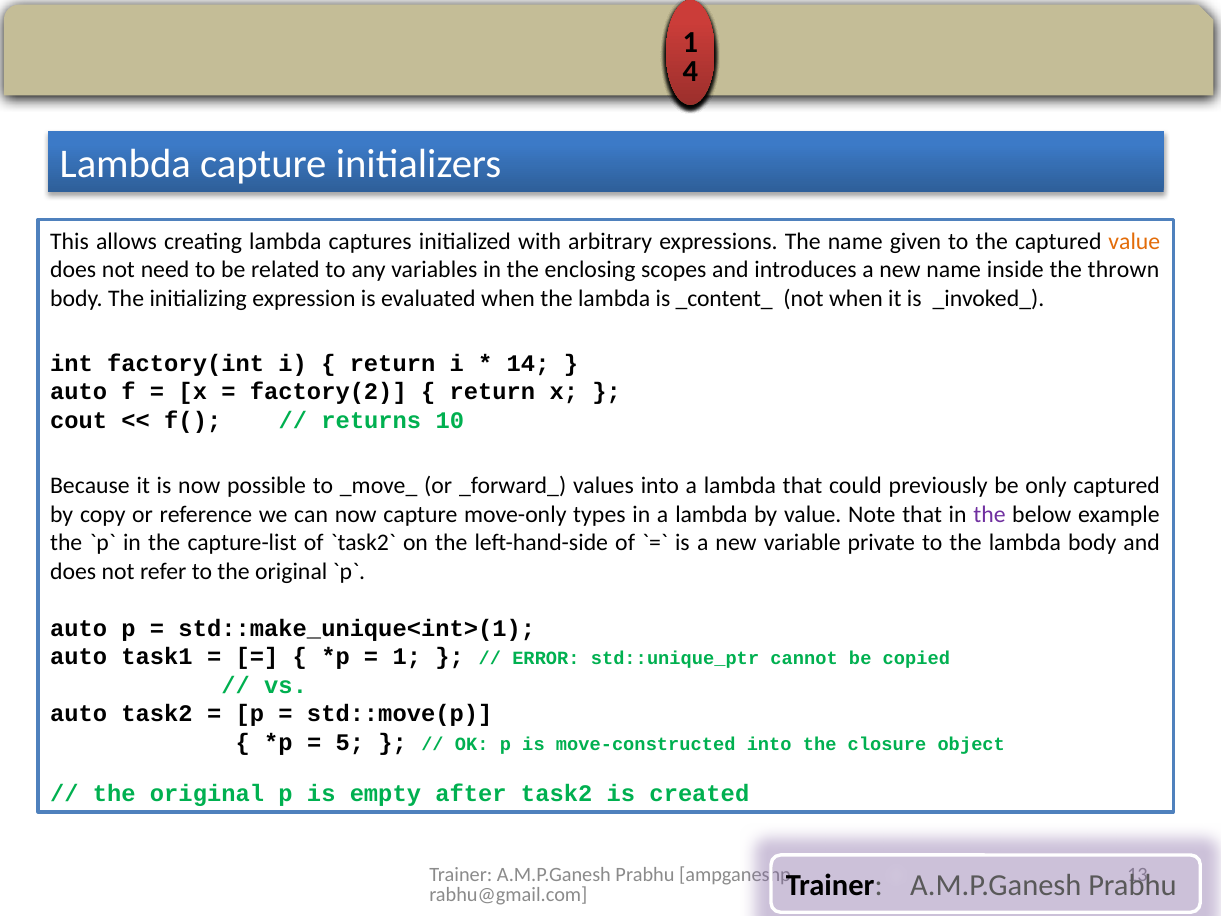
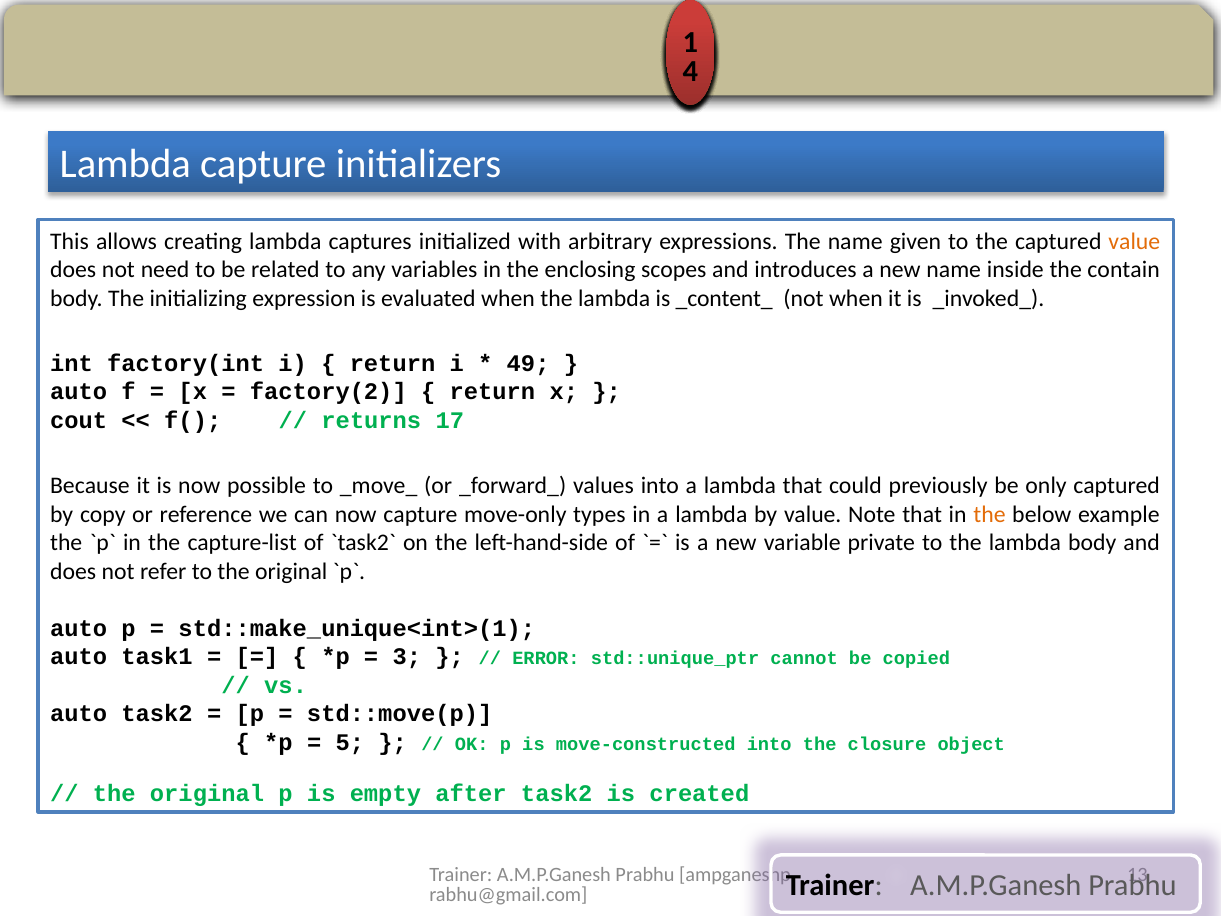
thrown: thrown -> contain
14: 14 -> 49
10: 10 -> 17
the at (989, 514) colour: purple -> orange
1 at (407, 657): 1 -> 3
